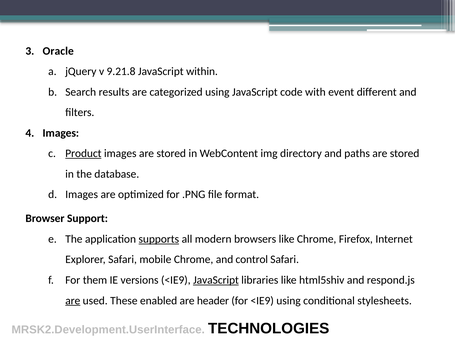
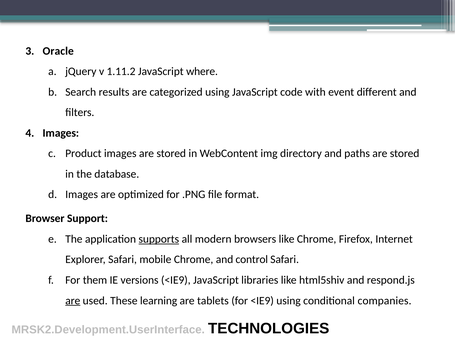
9.21.8: 9.21.8 -> 1.11.2
within: within -> where
Product underline: present -> none
JavaScript at (216, 279) underline: present -> none
enabled: enabled -> learning
header: header -> tablets
stylesheets: stylesheets -> companies
